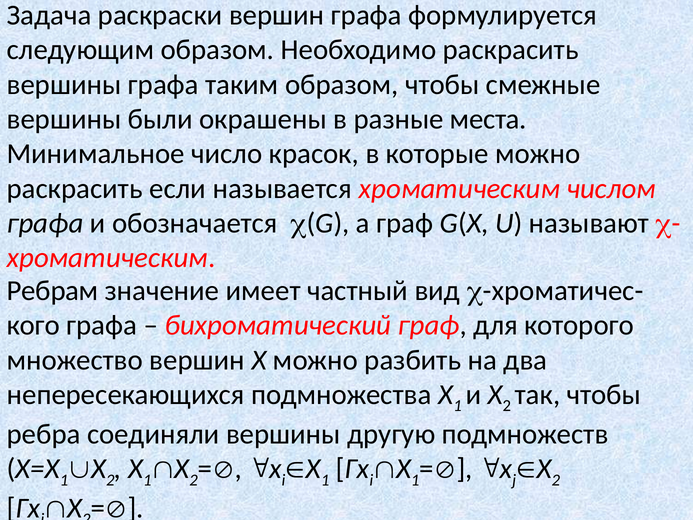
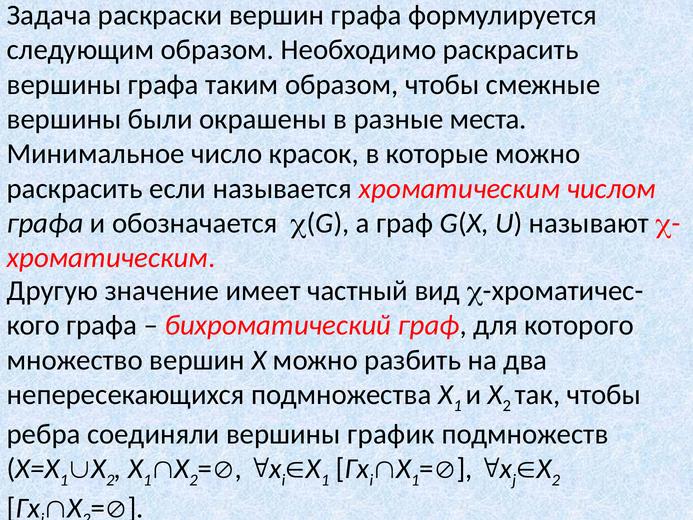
Ребрам: Ребрам -> Другую
другую: другую -> график
